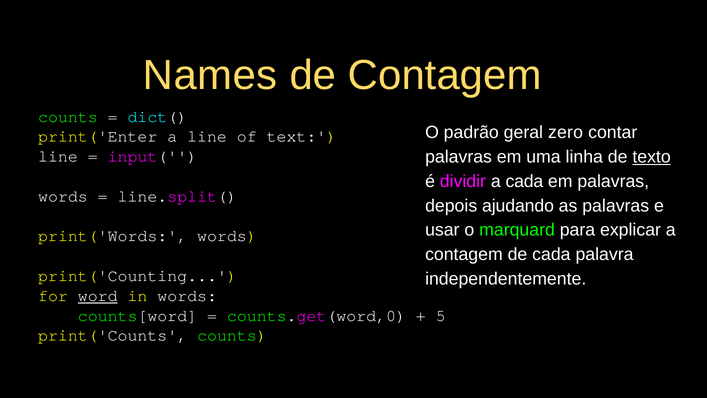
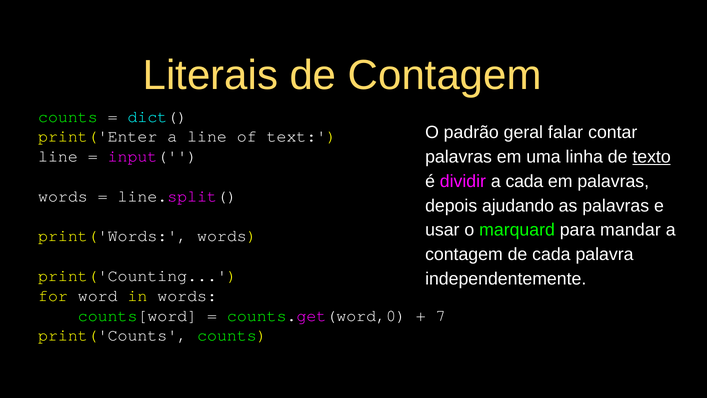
Names: Names -> Literais
zero: zero -> falar
explicar: explicar -> mandar
word underline: present -> none
5: 5 -> 7
